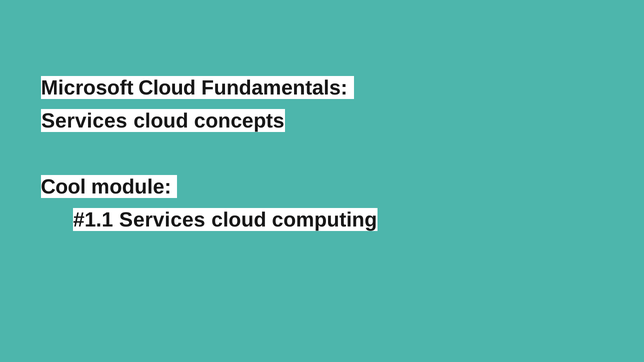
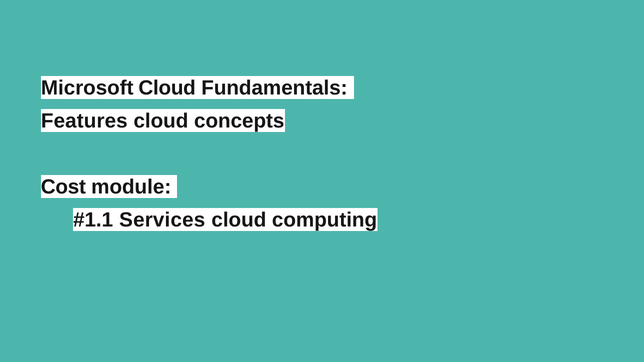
Services at (84, 121): Services -> Features
Cool: Cool -> Cost
